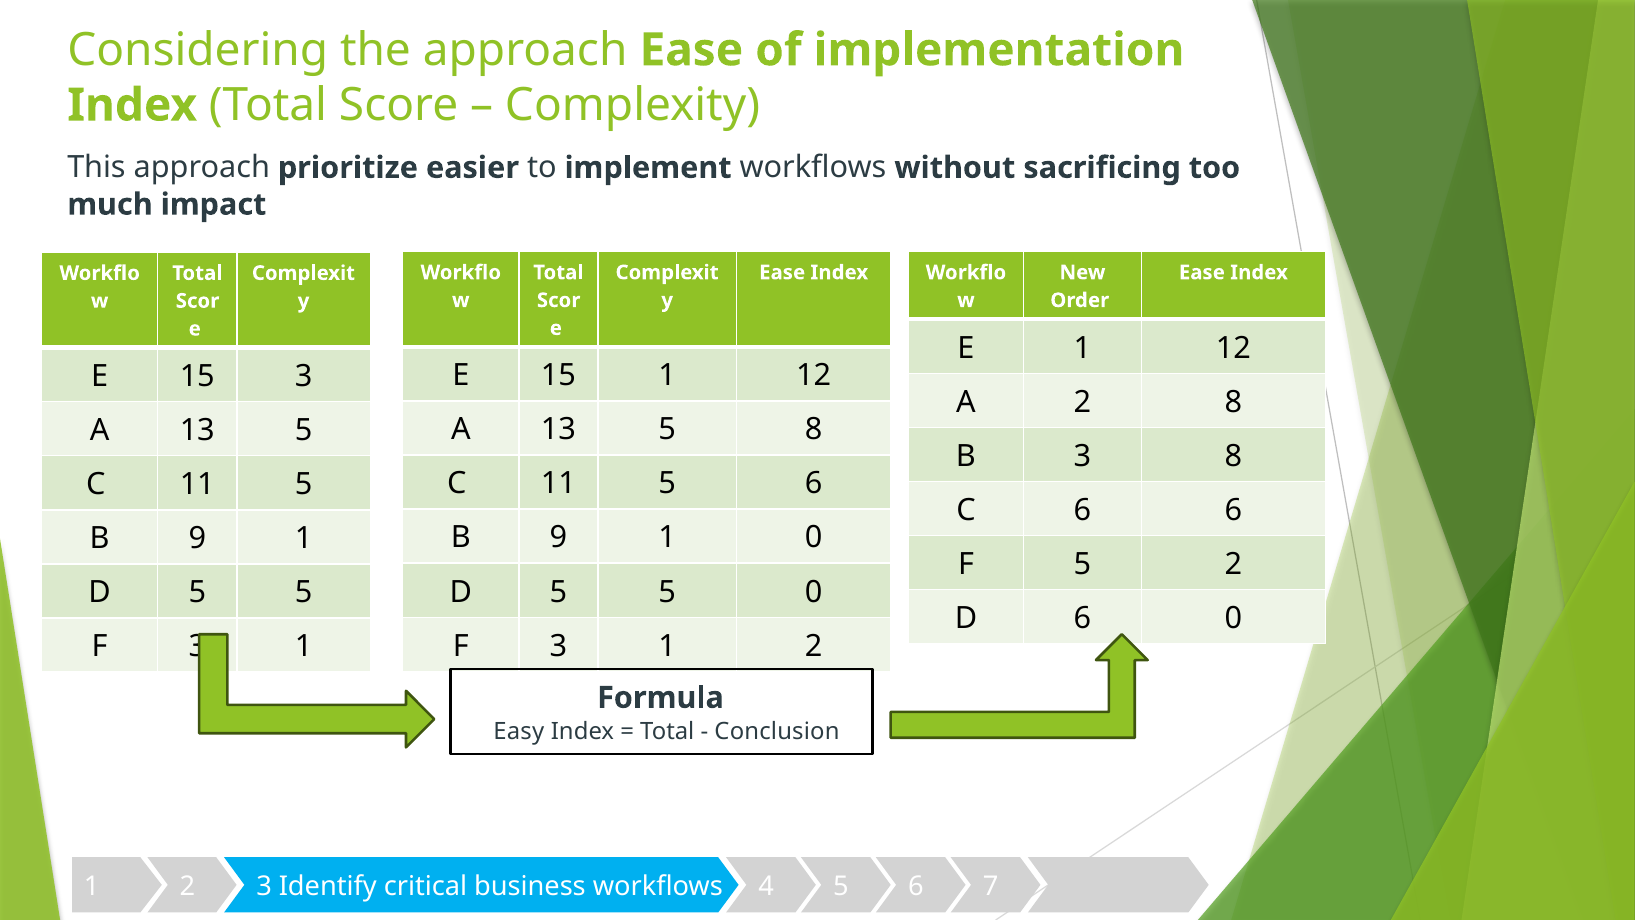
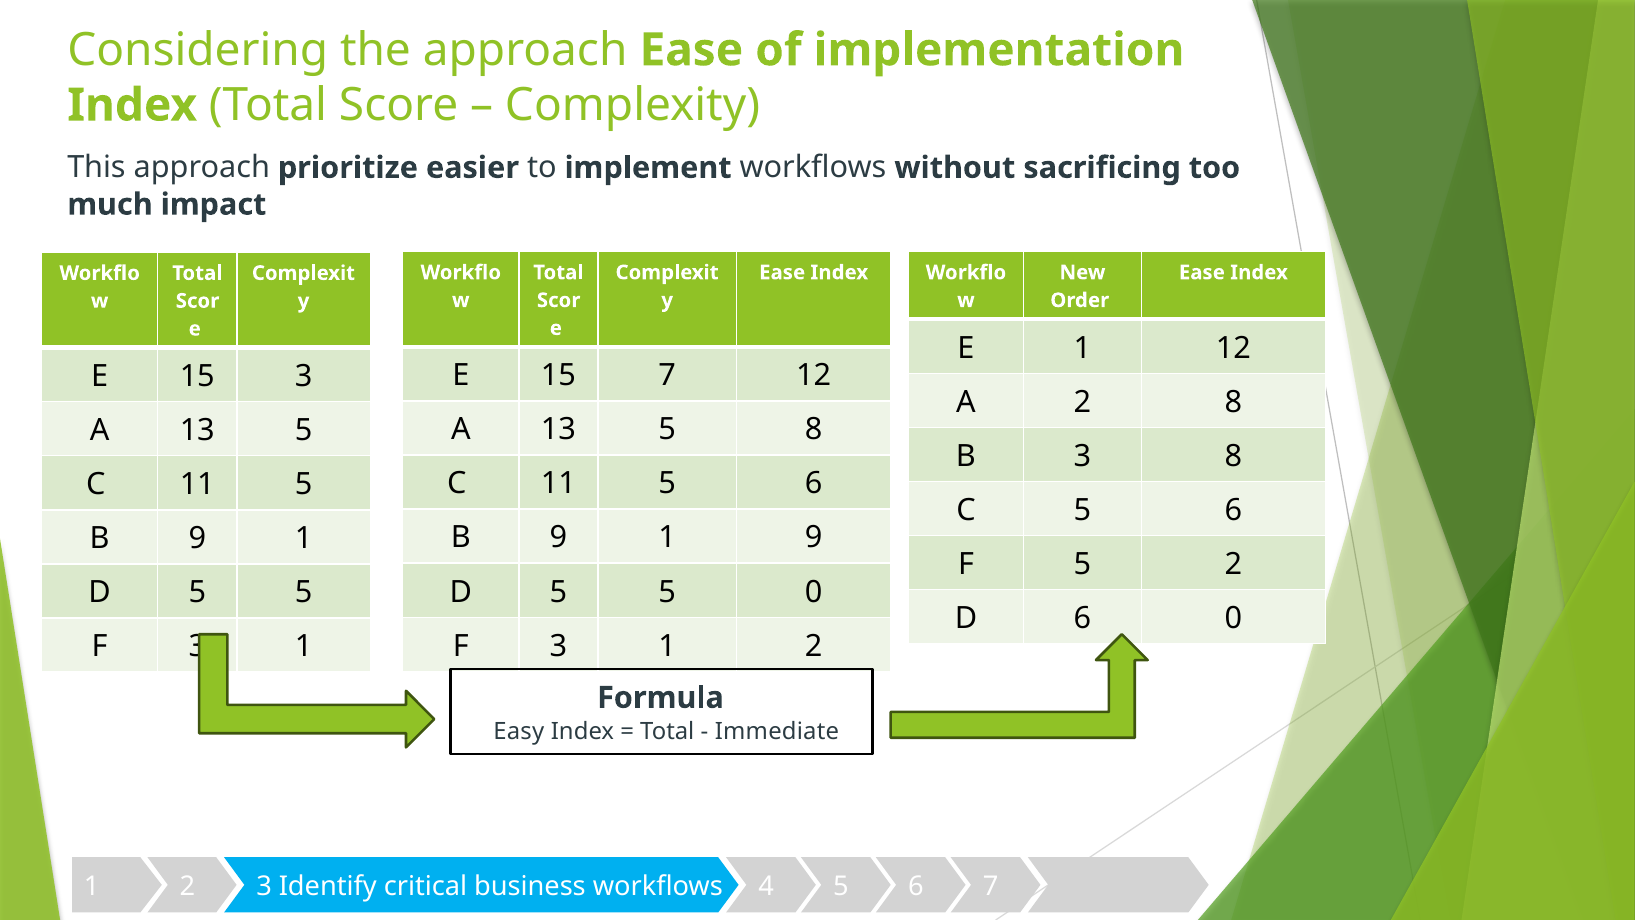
15 1: 1 -> 7
C 6: 6 -> 5
1 0: 0 -> 9
Conclusion: Conclusion -> Immediate
